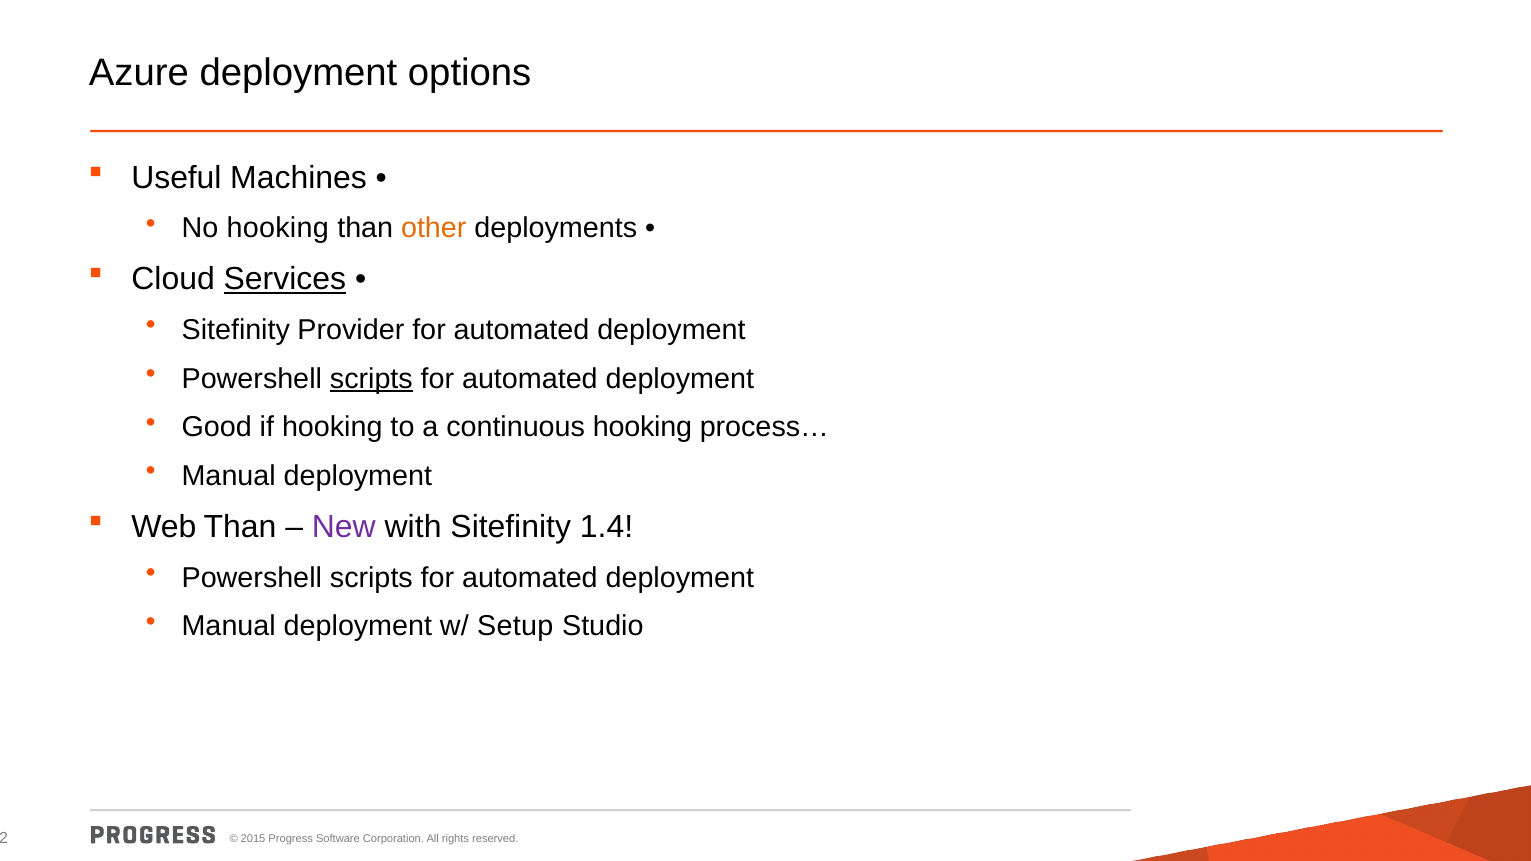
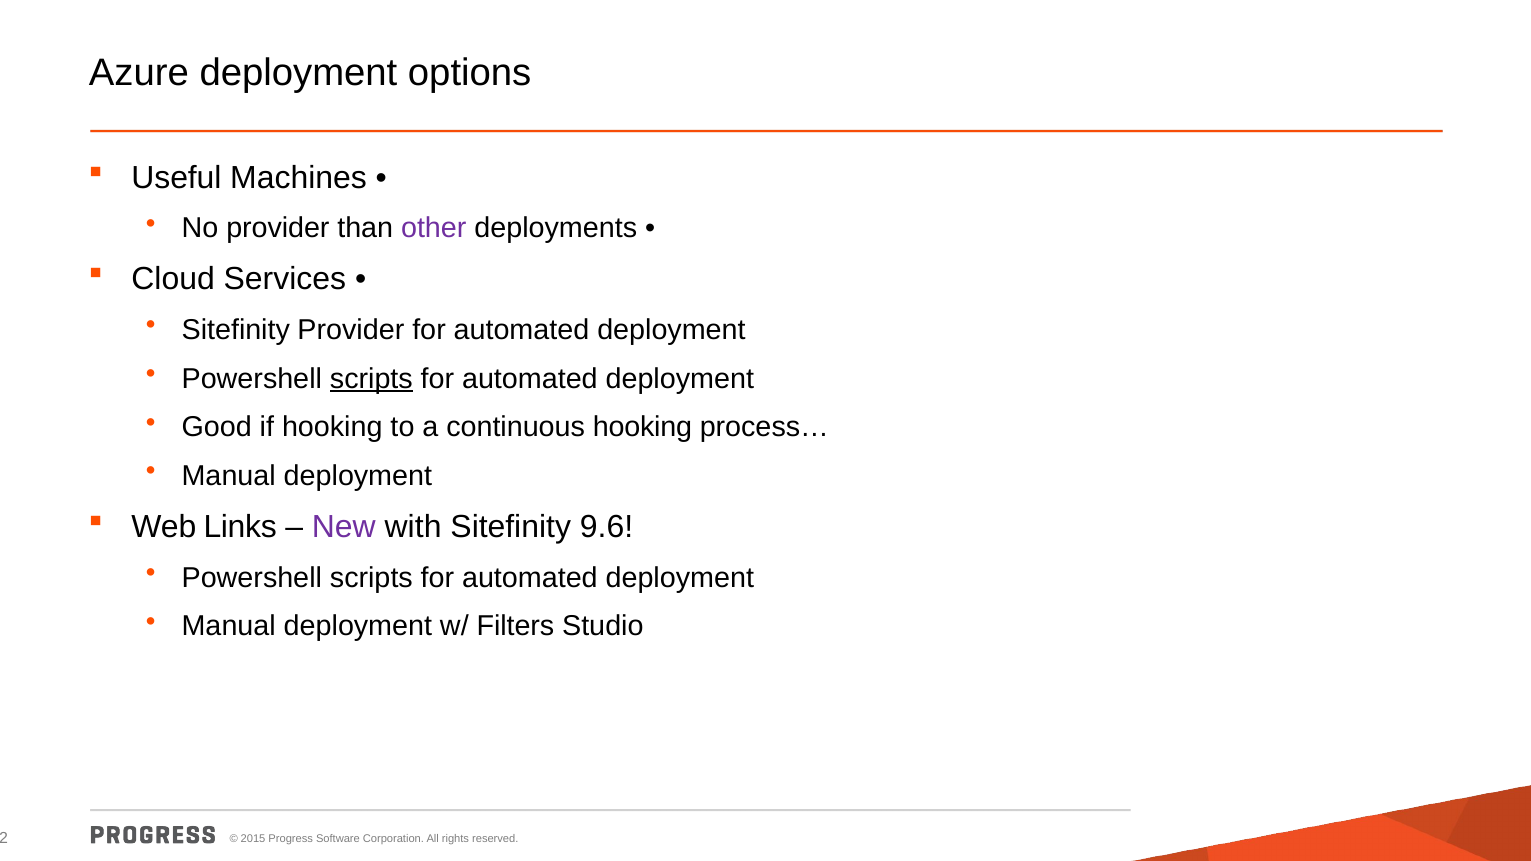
No hooking: hooking -> provider
other colour: orange -> purple
Services underline: present -> none
Web Than: Than -> Links
1.4: 1.4 -> 9.6
Setup: Setup -> Filters
